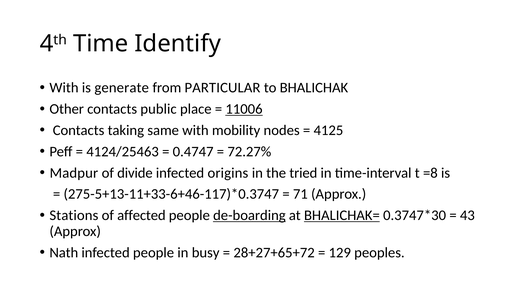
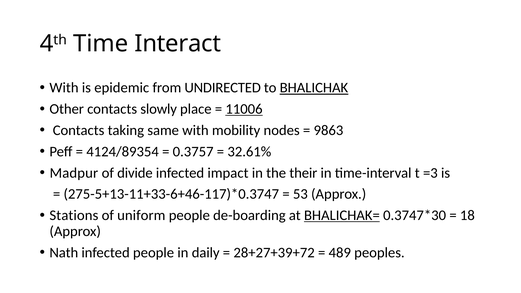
Identify: Identify -> Interact
generate: generate -> epidemic
PARTICULAR: PARTICULAR -> UNDIRECTED
BHALICHAK underline: none -> present
public: public -> slowly
4125: 4125 -> 9863
4124/25463: 4124/25463 -> 4124/89354
0.4747: 0.4747 -> 0.3757
72.27%: 72.27% -> 32.61%
origins: origins -> impact
tried: tried -> their
=8: =8 -> =3
71: 71 -> 53
affected: affected -> uniform
de-boarding underline: present -> none
43: 43 -> 18
busy: busy -> daily
28+27+65+72: 28+27+65+72 -> 28+27+39+72
129: 129 -> 489
